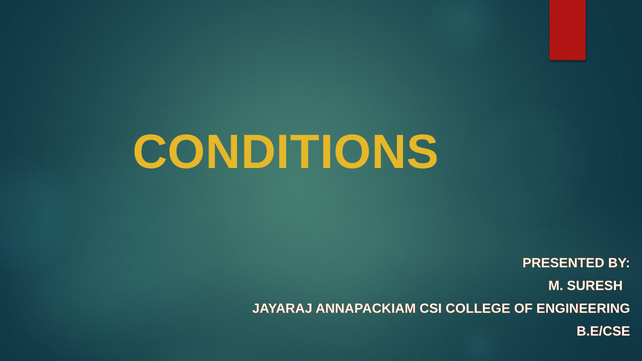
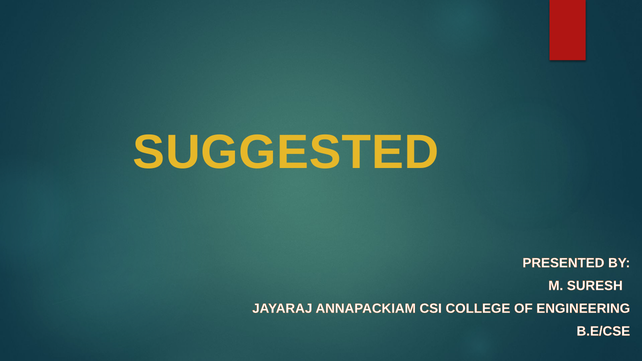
CONDITIONS: CONDITIONS -> SUGGESTED
